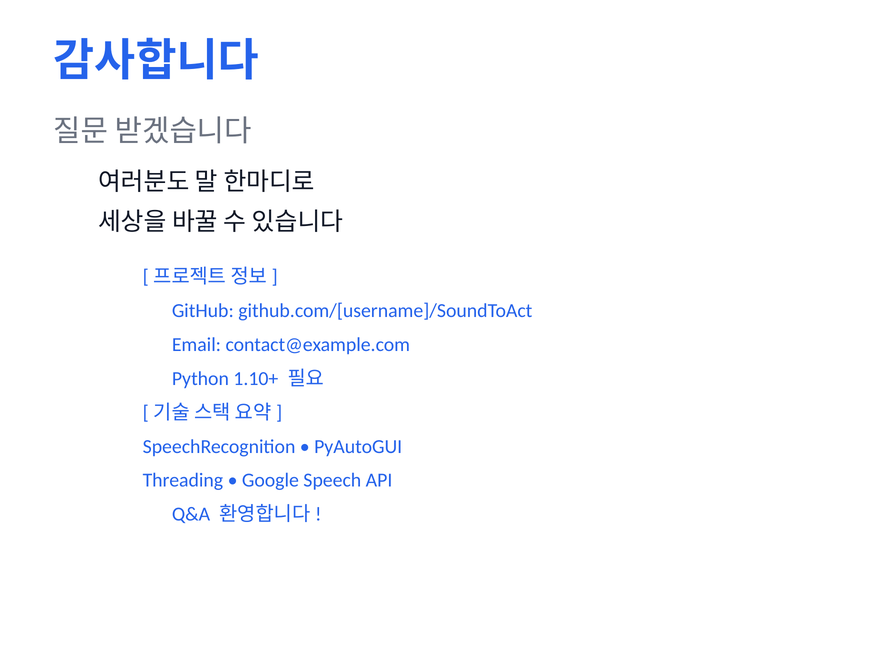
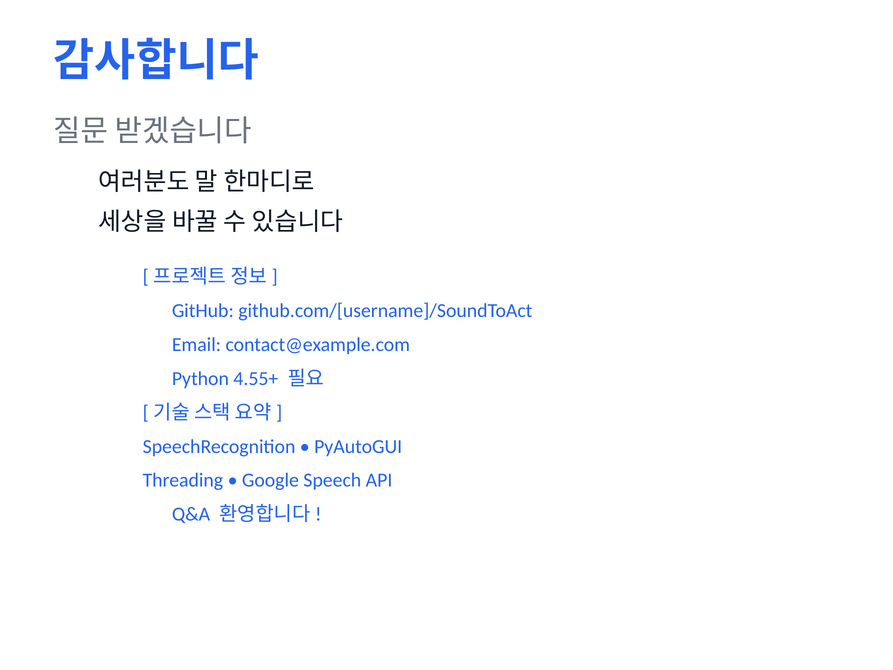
1.10+: 1.10+ -> 4.55+
